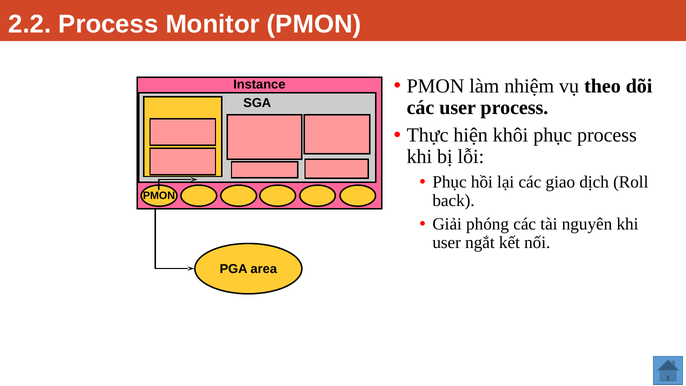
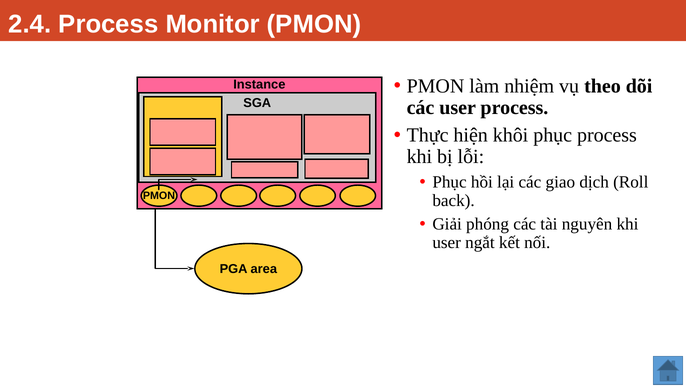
2.2: 2.2 -> 2.4
